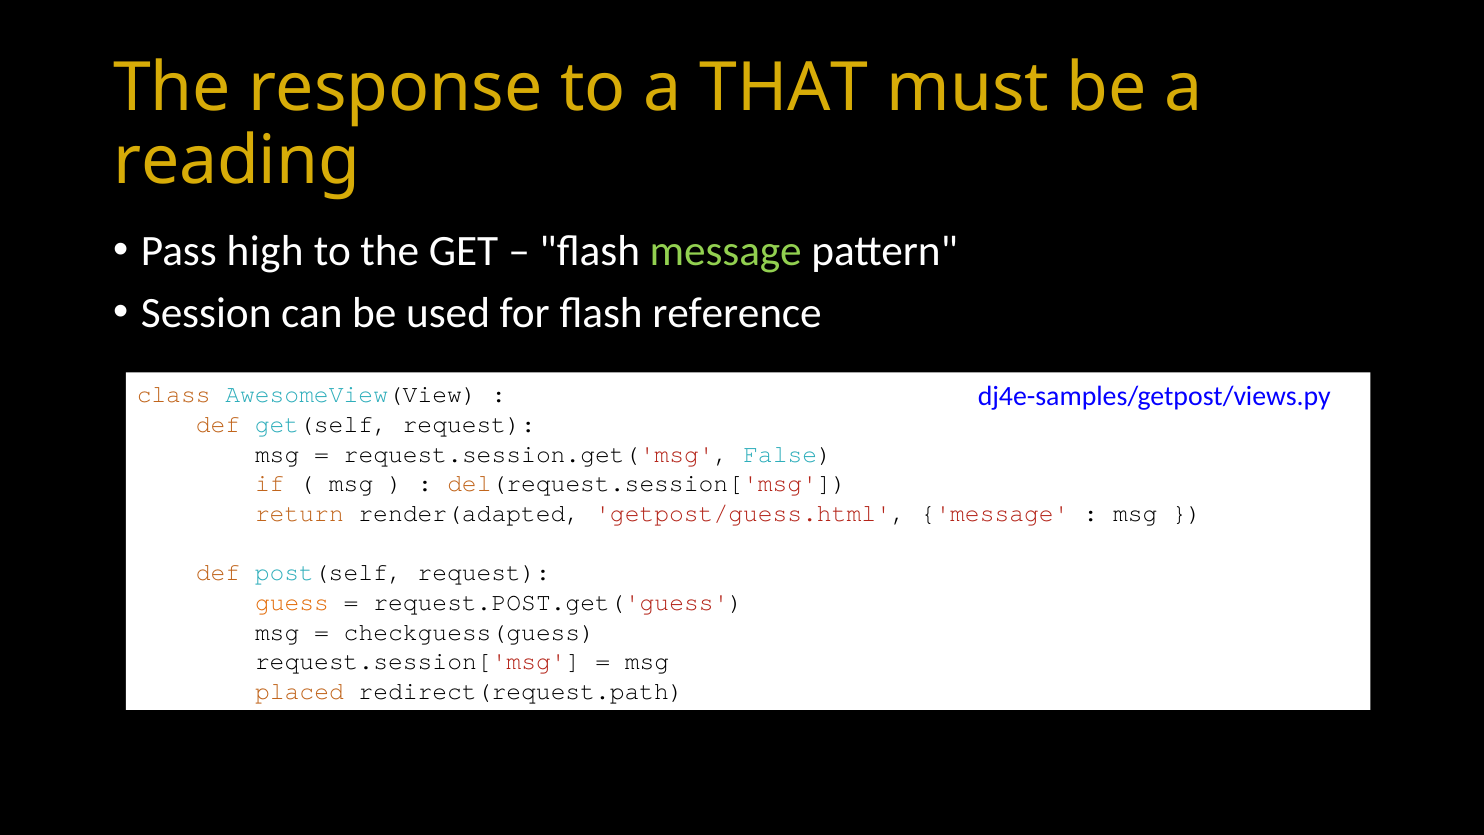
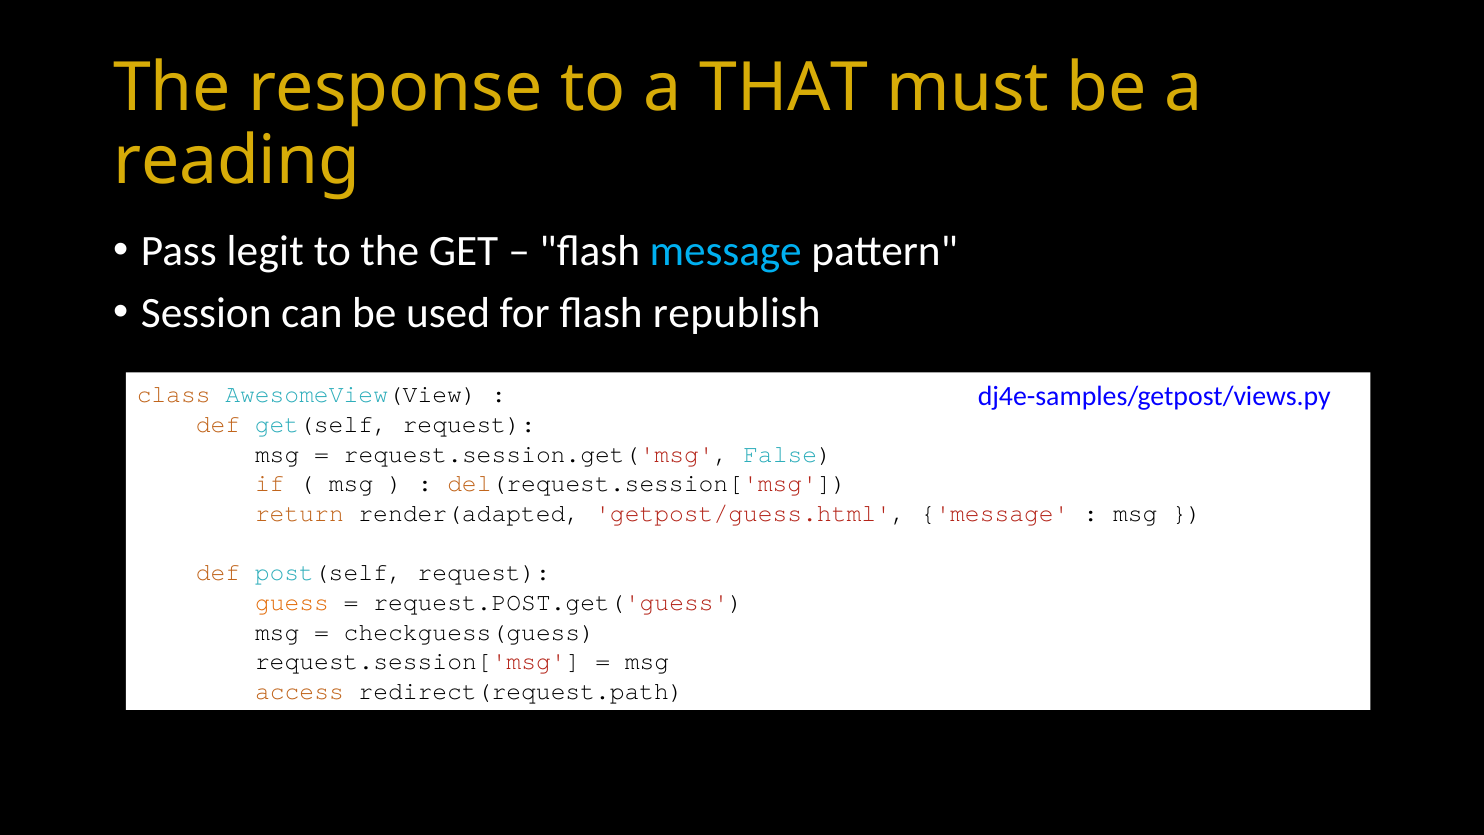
high: high -> legit
message at (726, 251) colour: light green -> light blue
reference: reference -> republish
placed: placed -> access
